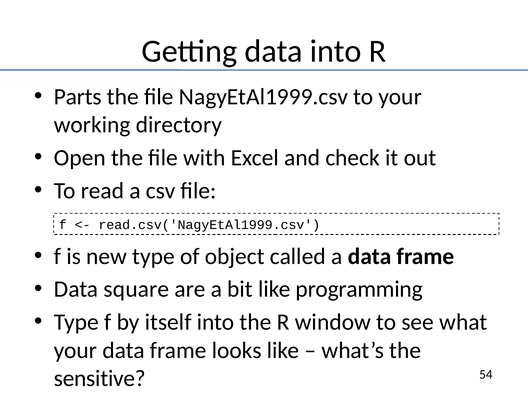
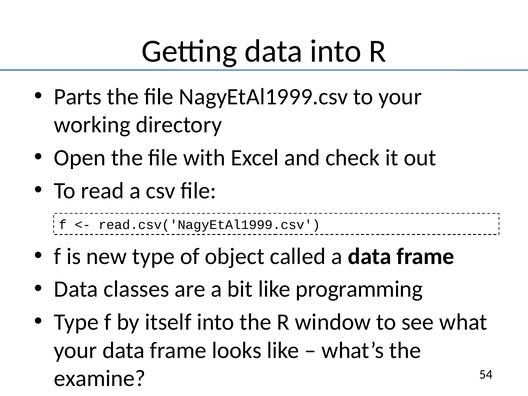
square: square -> classes
sensitive: sensitive -> examine
